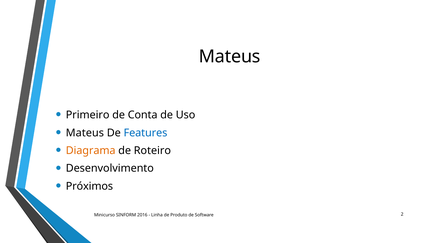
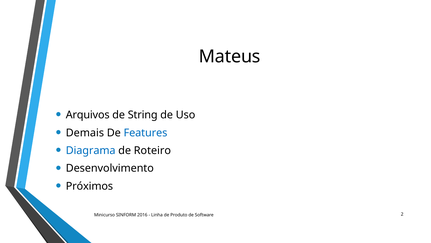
Primeiro: Primeiro -> Arquivos
Conta: Conta -> String
Mateus at (85, 132): Mateus -> Demais
Diagrama colour: orange -> blue
